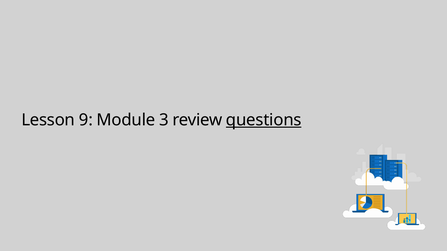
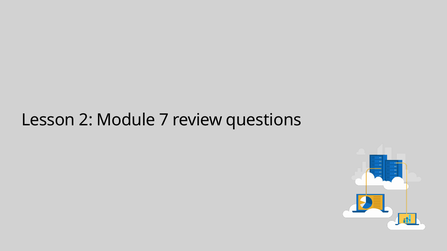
9: 9 -> 2
3: 3 -> 7
questions underline: present -> none
